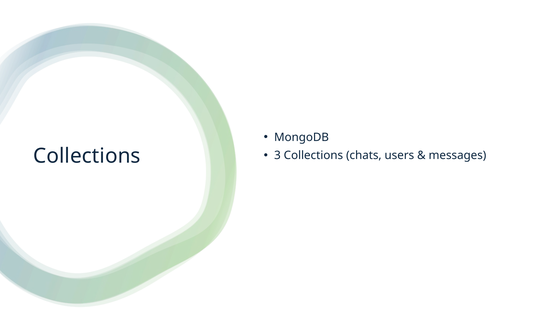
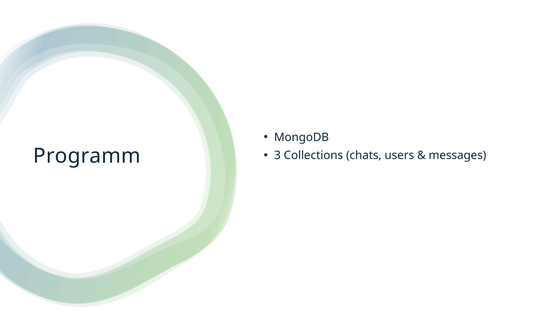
Collections at (87, 156): Collections -> Programm
